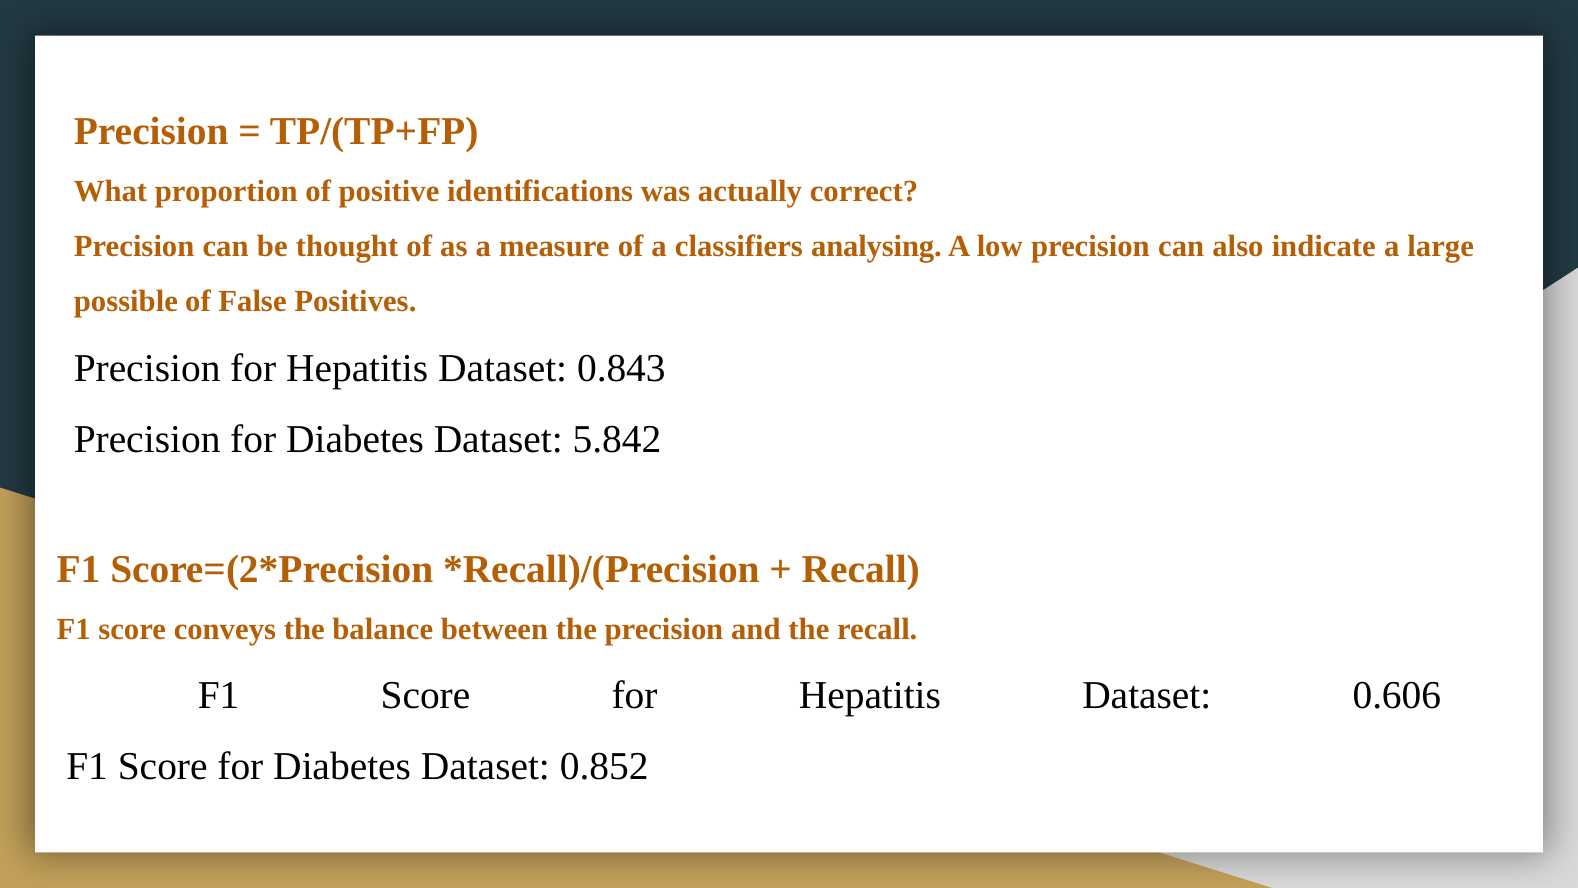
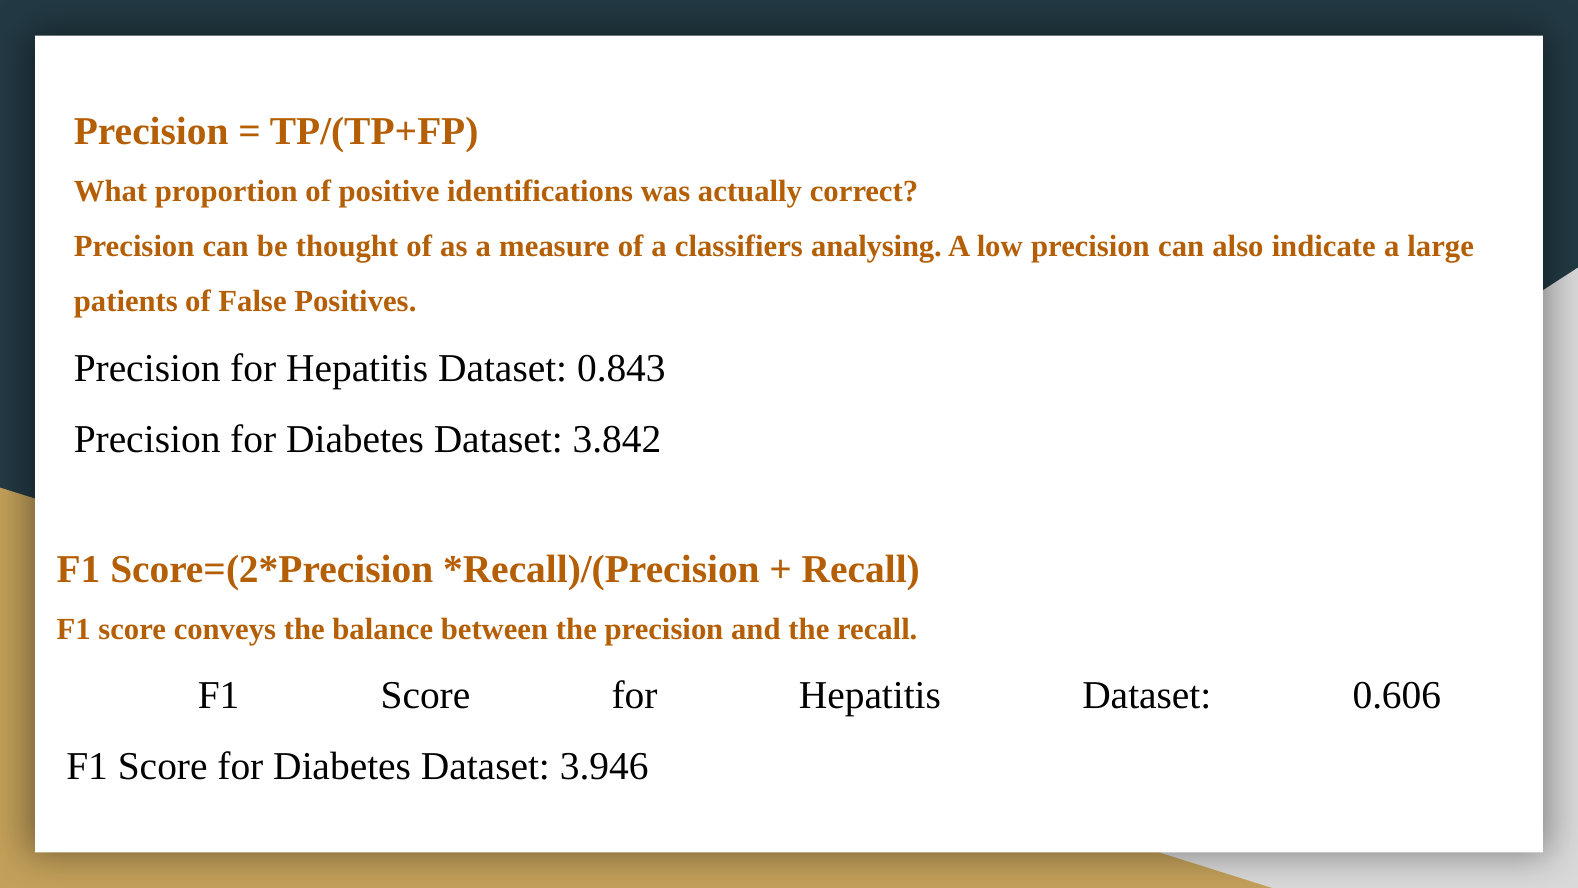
possible: possible -> patients
5.842: 5.842 -> 3.842
0.852: 0.852 -> 3.946
